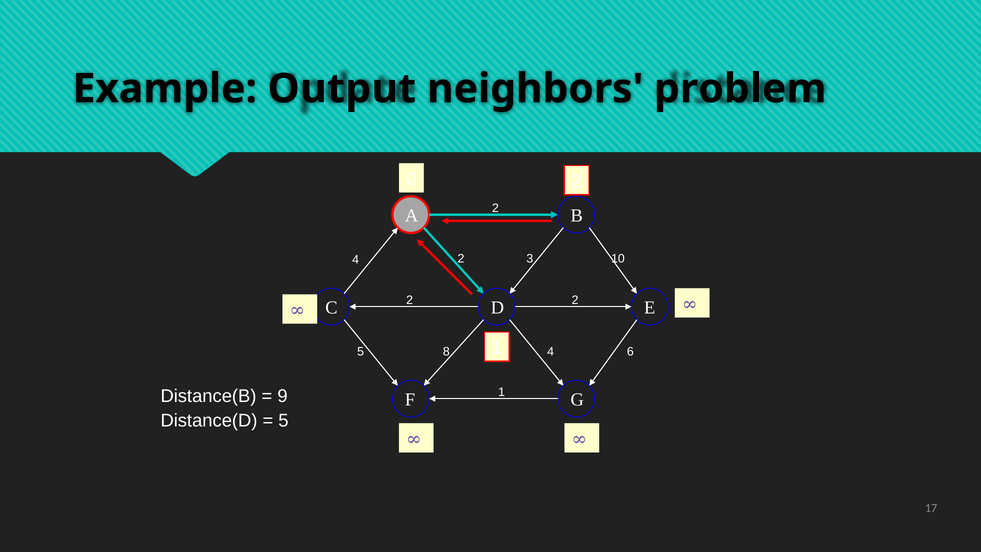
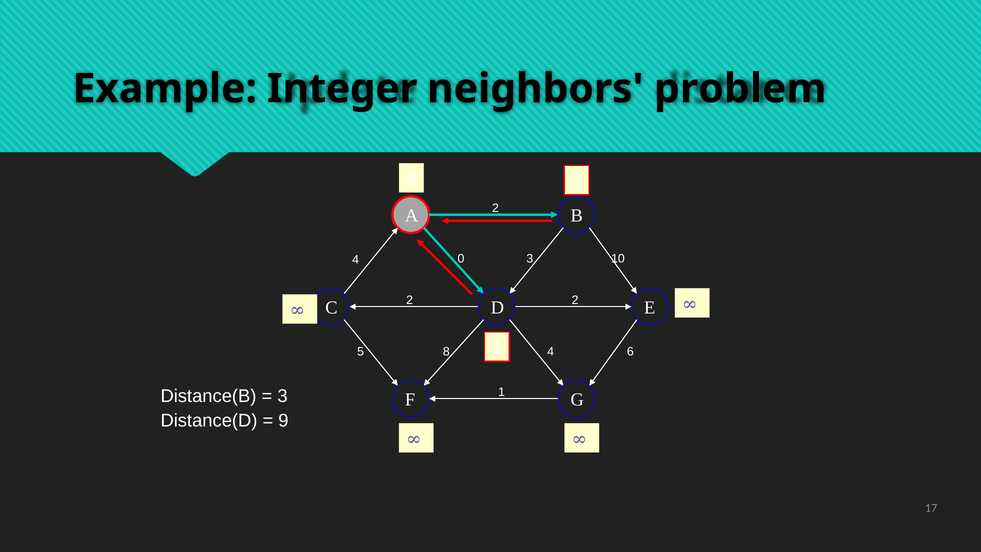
Output: Output -> Integer
2 at (461, 258): 2 -> 0
9 at (282, 396): 9 -> 3
5 at (283, 421): 5 -> 9
